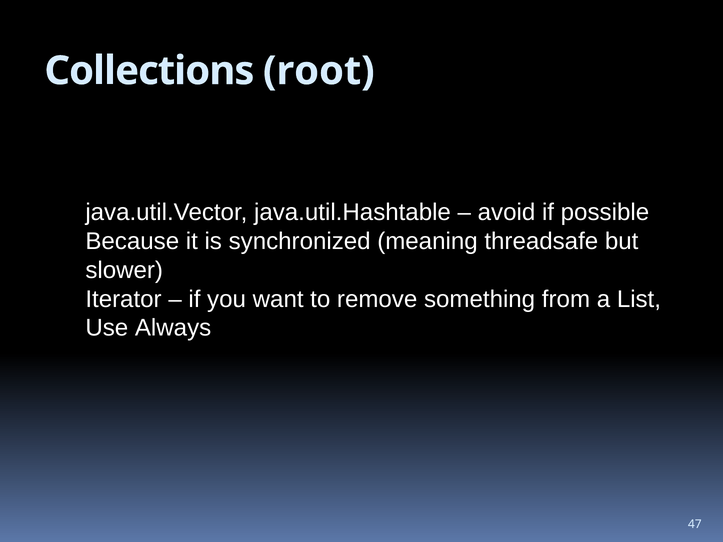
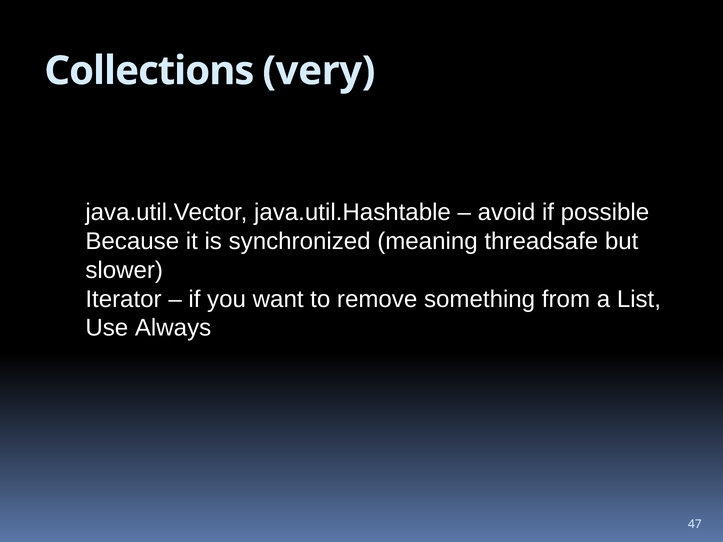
root: root -> very
